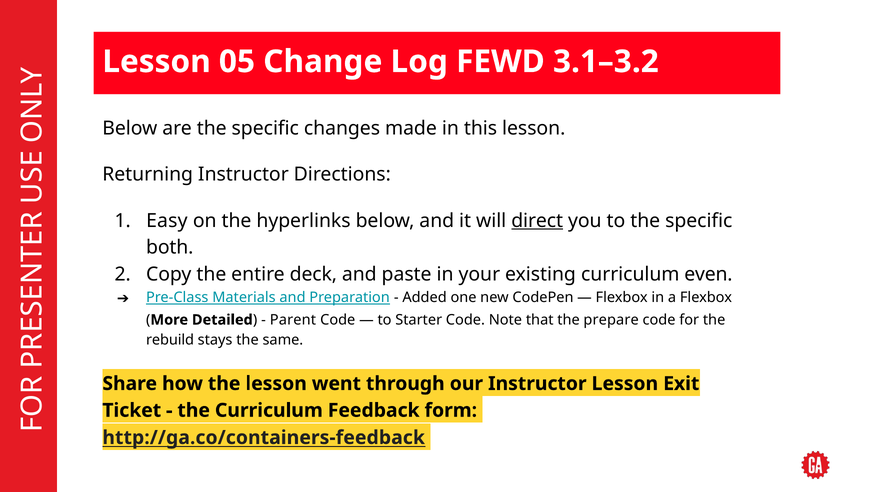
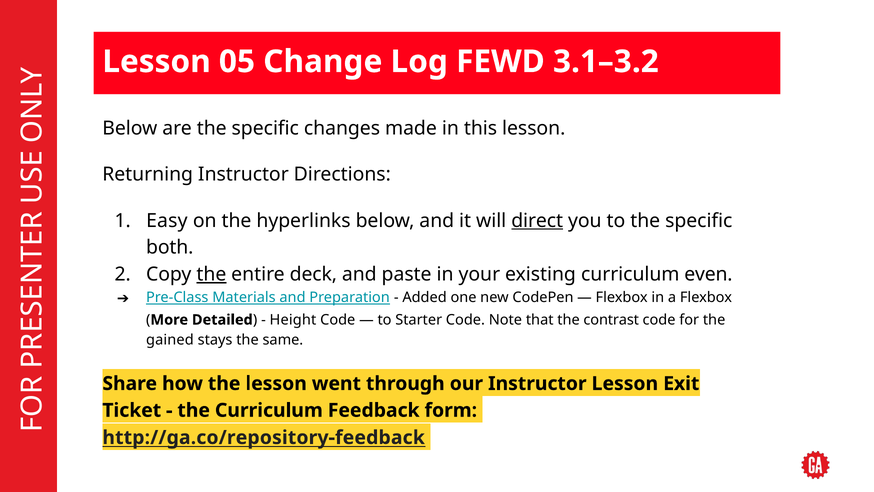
the at (211, 274) underline: none -> present
Parent: Parent -> Height
prepare: prepare -> contrast
rebuild: rebuild -> gained
http://ga.co/containers-feedback: http://ga.co/containers-feedback -> http://ga.co/repository-feedback
